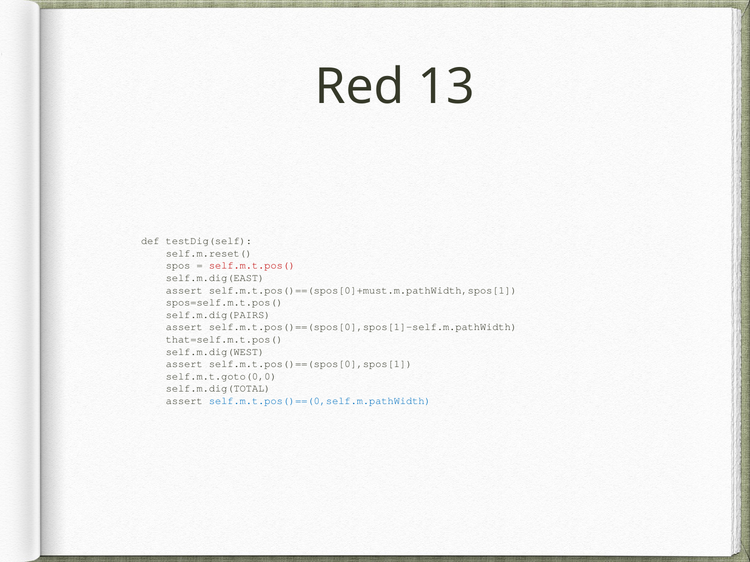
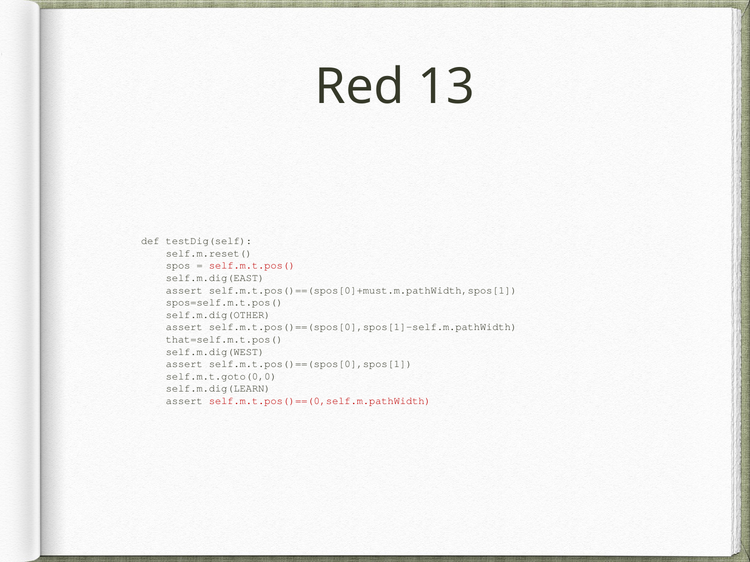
self.m.dig(PAIRS: self.m.dig(PAIRS -> self.m.dig(OTHER
self.m.dig(TOTAL: self.m.dig(TOTAL -> self.m.dig(LEARN
self.m.t.pos()==(0,self.m.pathWidth colour: blue -> red
